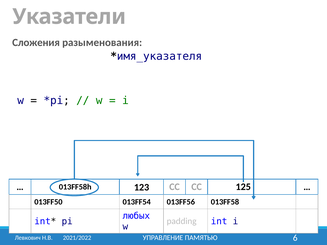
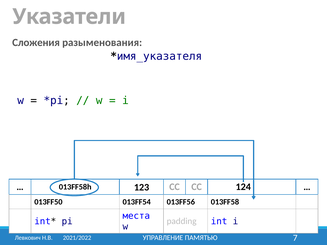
125: 125 -> 124
любых: любых -> места
6: 6 -> 7
